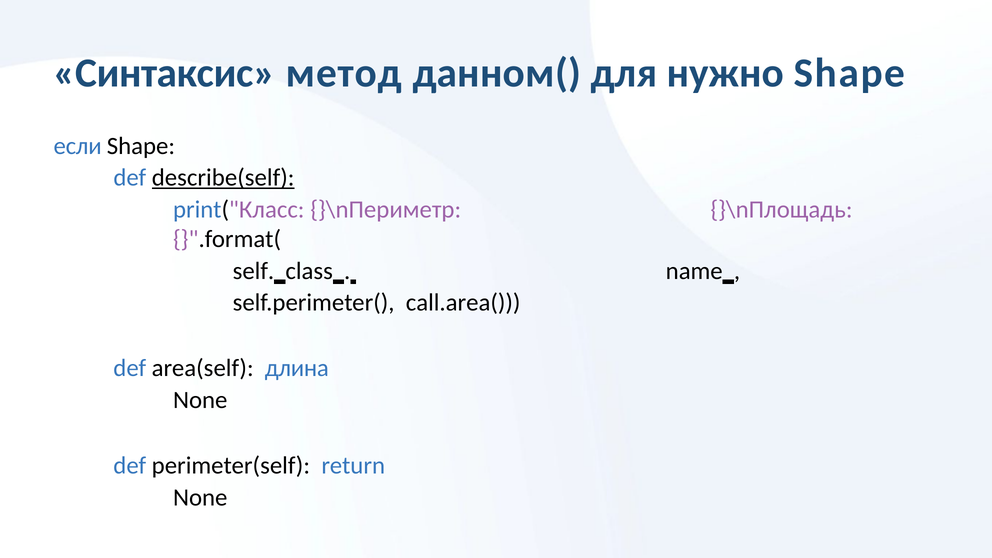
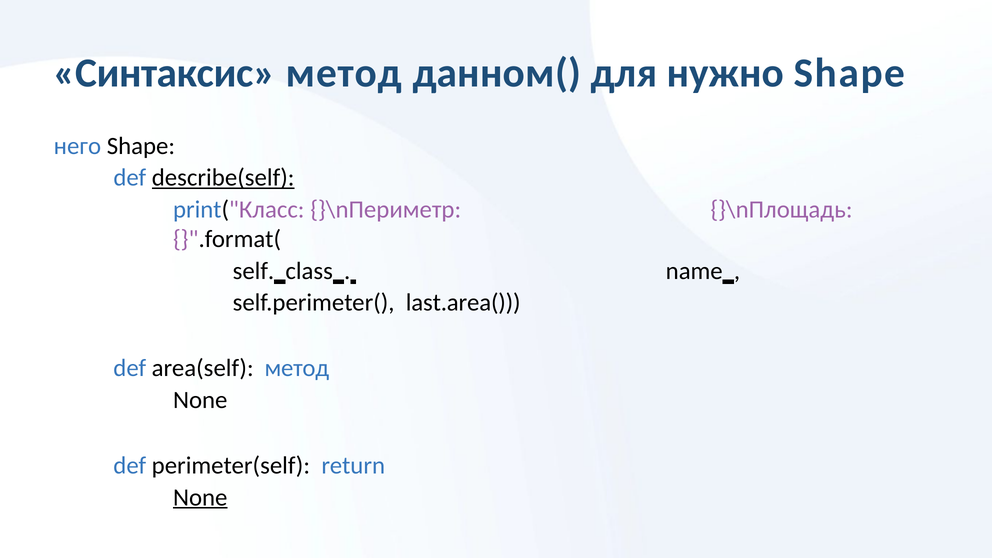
если: если -> него
call.area(: call.area( -> last.area(
area(self длина: длина -> метод
None at (200, 497) underline: none -> present
